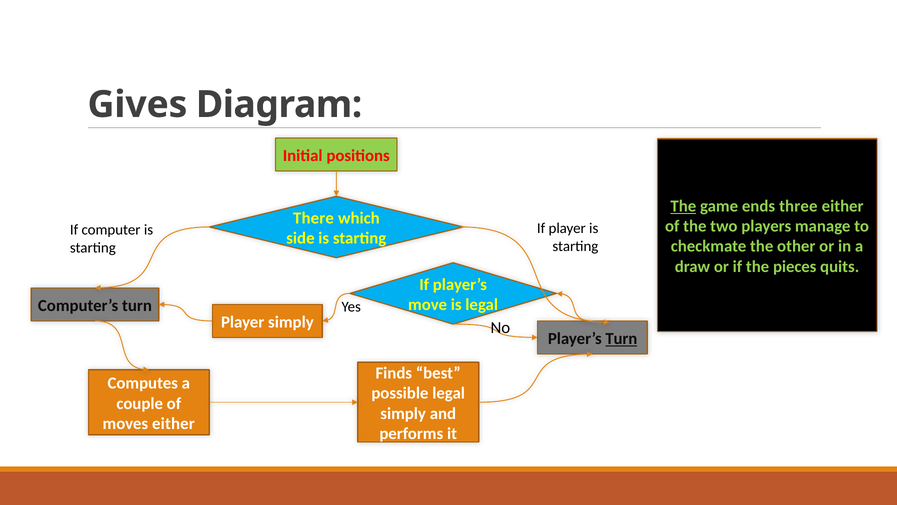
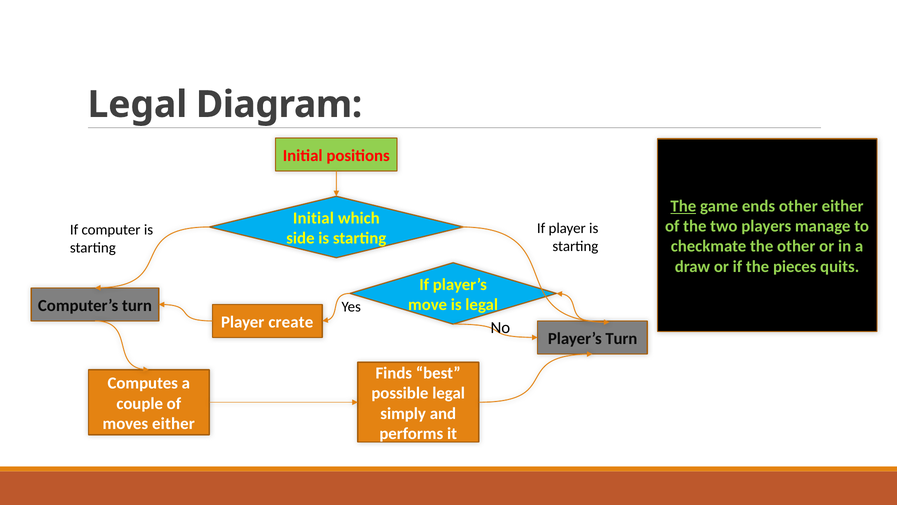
Gives at (137, 104): Gives -> Legal
ends three: three -> other
There at (313, 218): There -> Initial
Player simply: simply -> create
Turn at (621, 338) underline: present -> none
